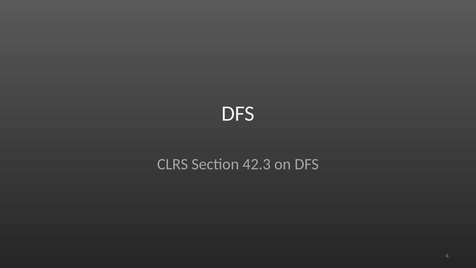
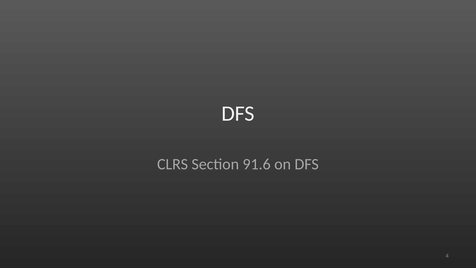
42.3: 42.3 -> 91.6
